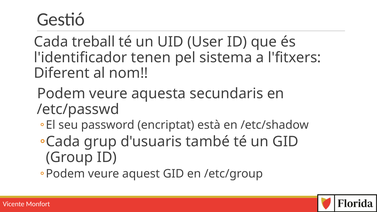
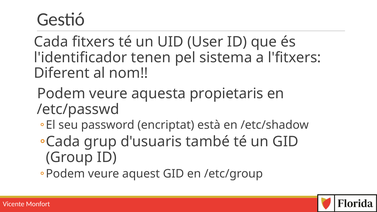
treball: treball -> fitxers
secundaris: secundaris -> propietaris
